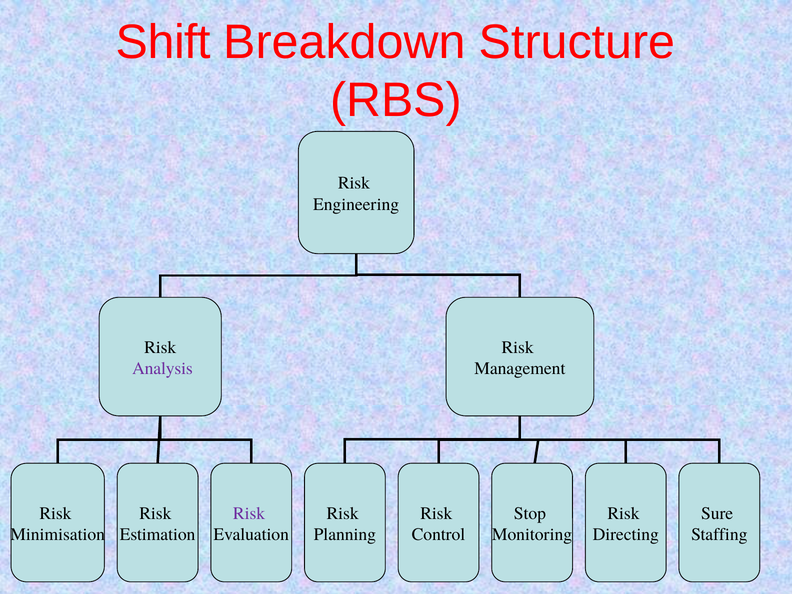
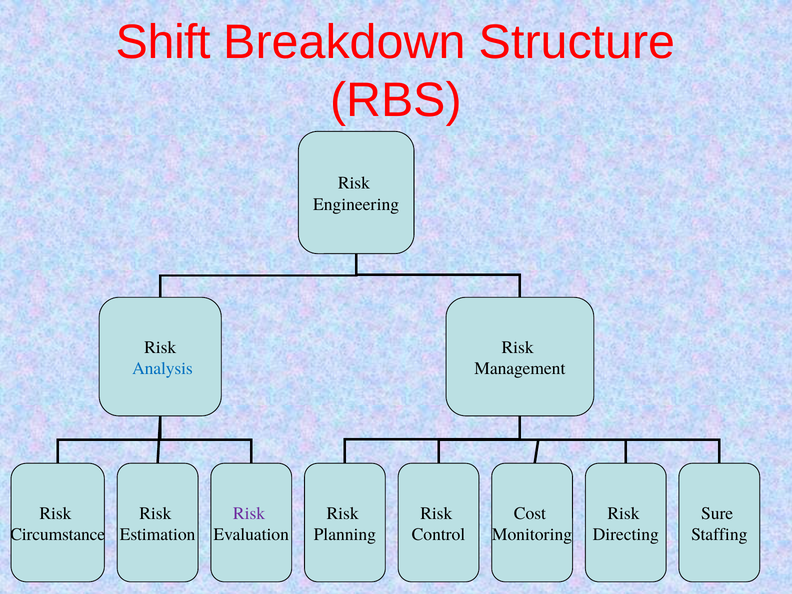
Analysis colour: purple -> blue
Stop: Stop -> Cost
Minimisation: Minimisation -> Circumstance
